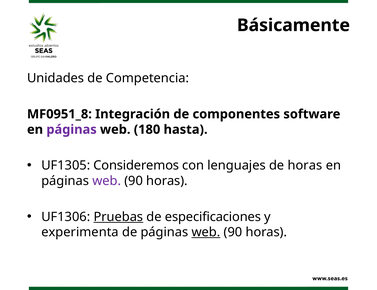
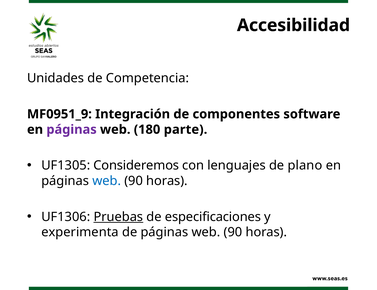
Básicamente: Básicamente -> Accesibilidad
MF0951_8: MF0951_8 -> MF0951_9
hasta: hasta -> parte
de horas: horas -> plano
web at (107, 181) colour: purple -> blue
web at (206, 233) underline: present -> none
